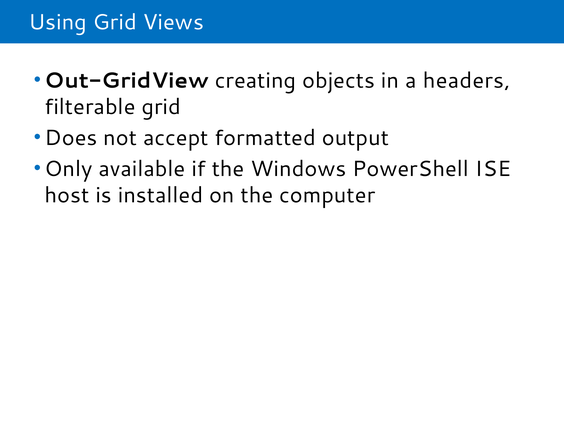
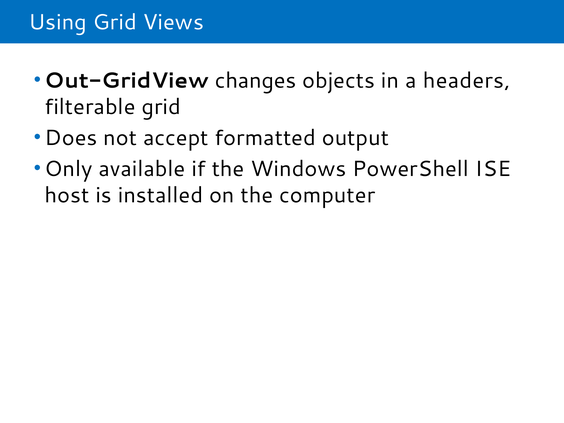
creating: creating -> changes
